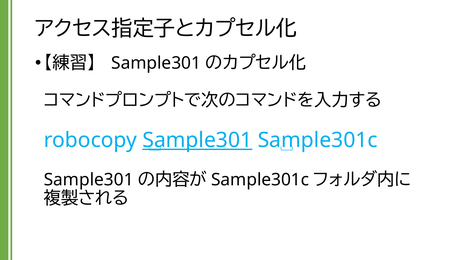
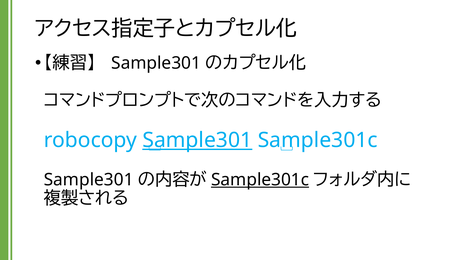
Sample301c at (260, 179) underline: none -> present
